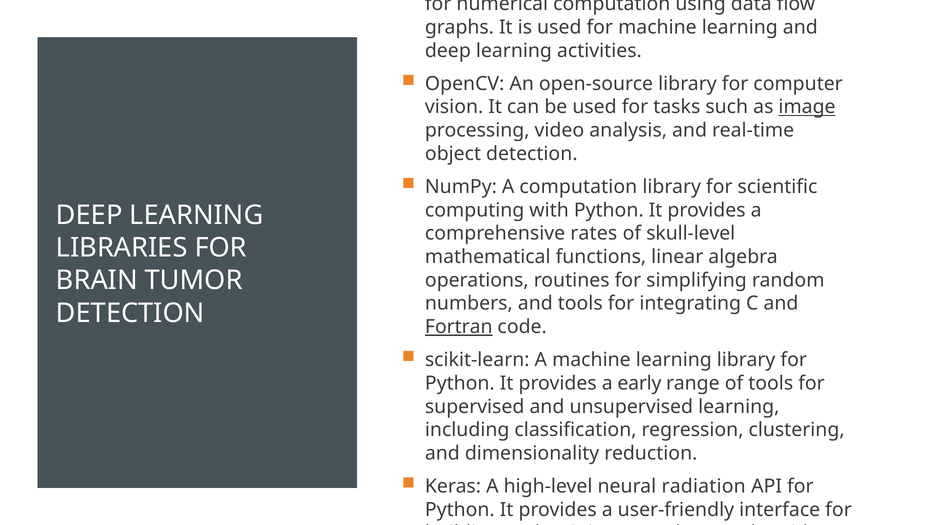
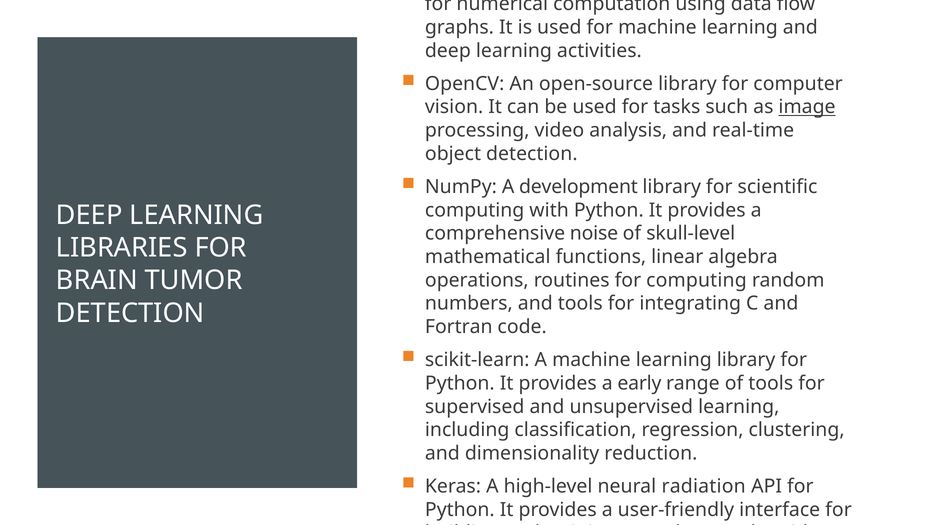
A computation: computation -> development
rates: rates -> noise
for simplifying: simplifying -> computing
Fortran underline: present -> none
